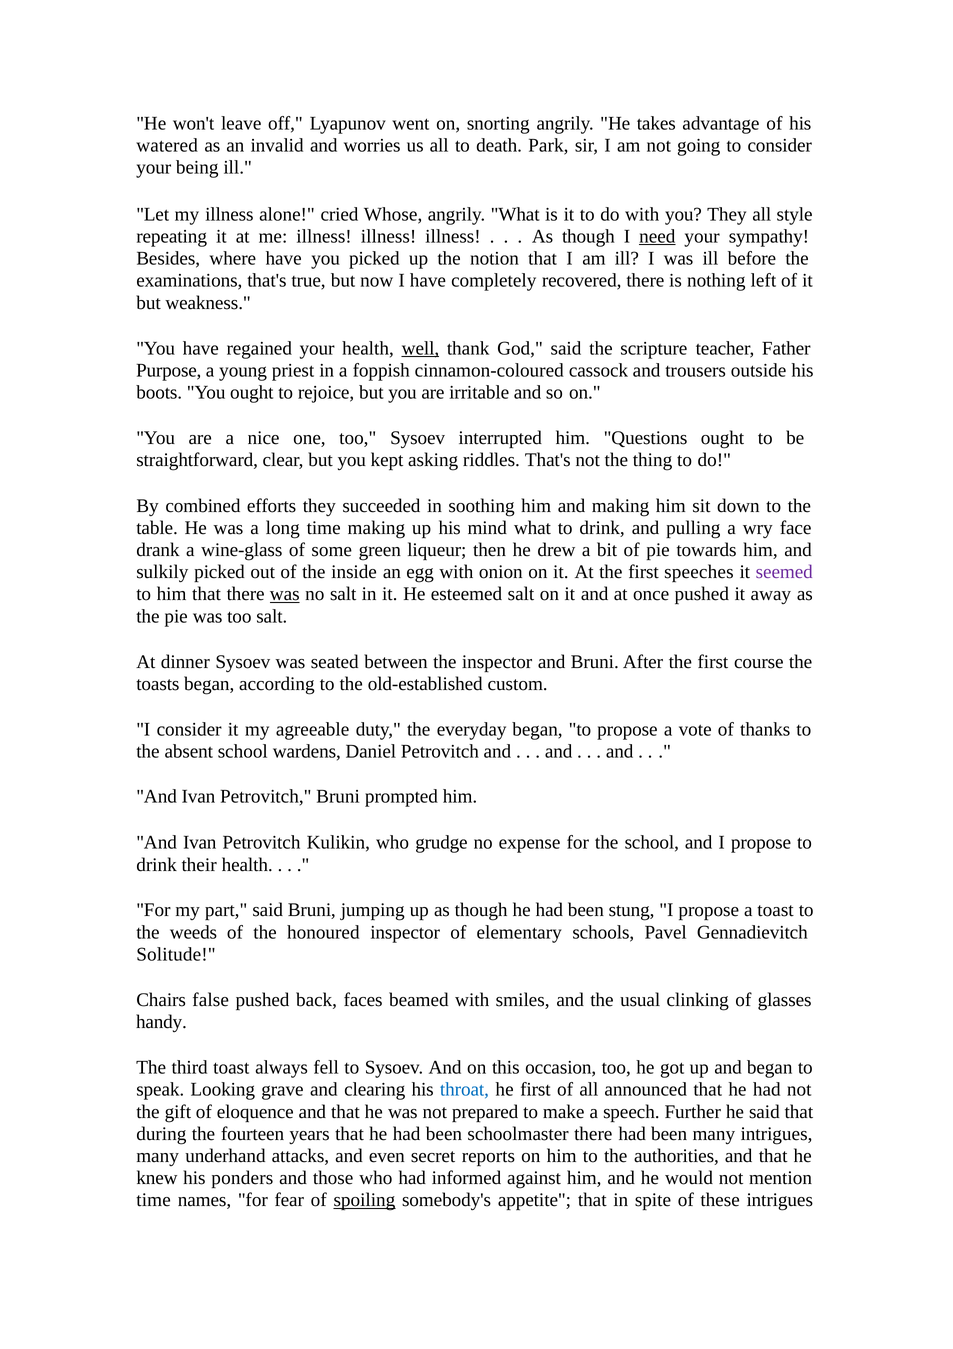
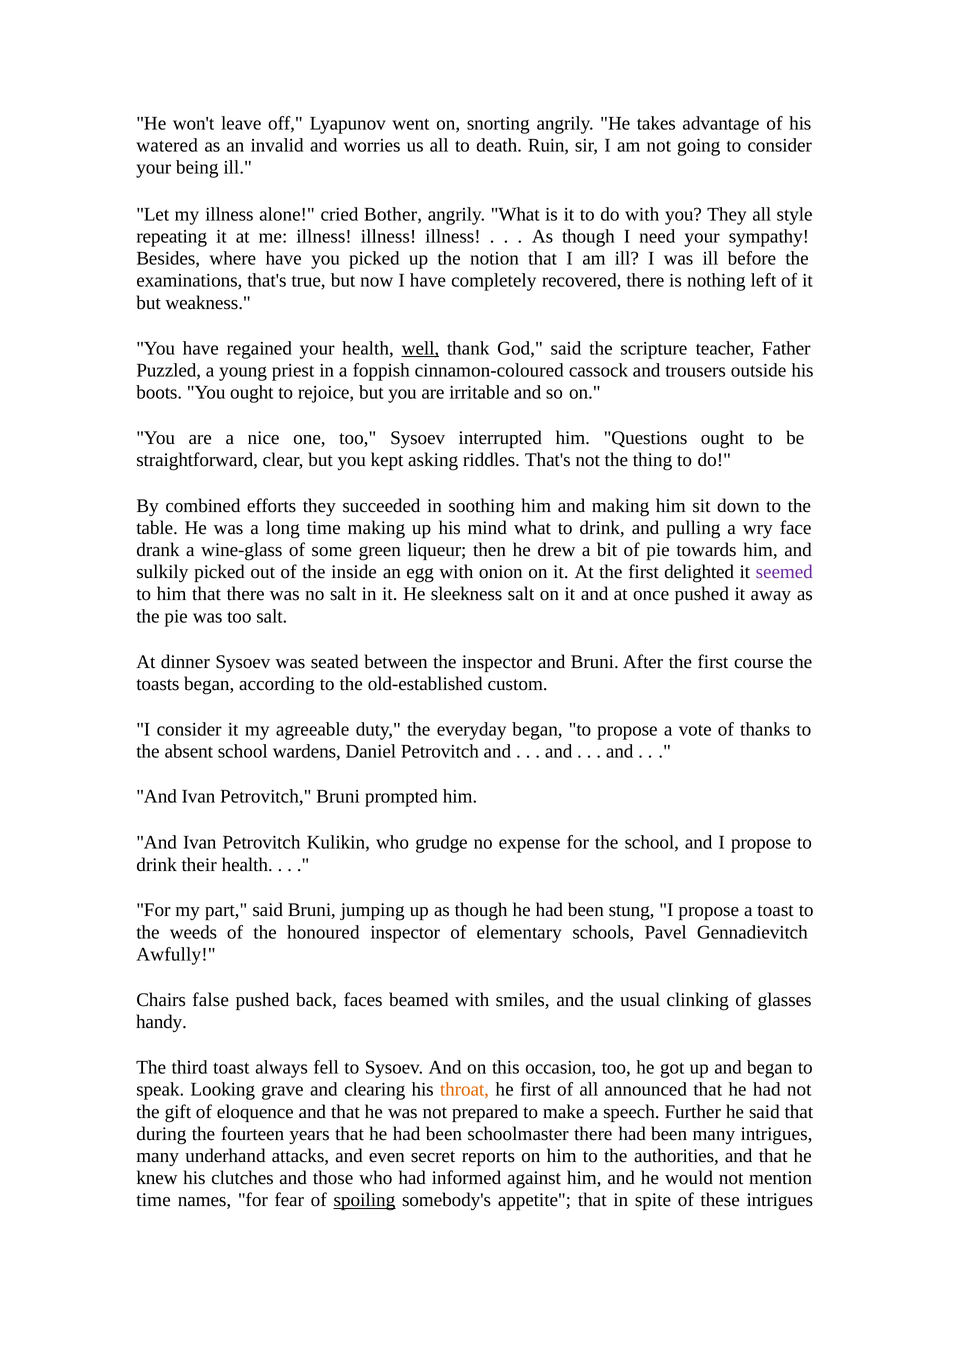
Park: Park -> Ruin
Whose: Whose -> Bother
need underline: present -> none
Purpose: Purpose -> Puzzled
speeches: speeches -> delighted
was at (285, 594) underline: present -> none
esteemed: esteemed -> sleekness
Solitude: Solitude -> Awfully
throat colour: blue -> orange
ponders: ponders -> clutches
